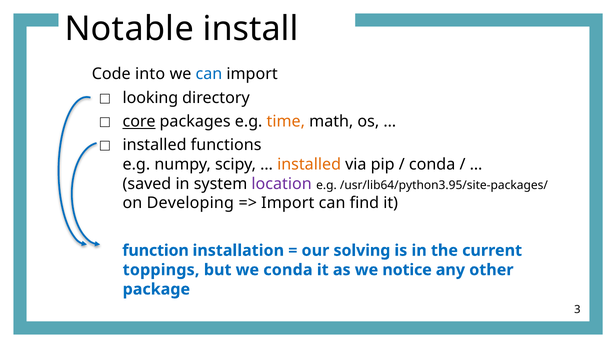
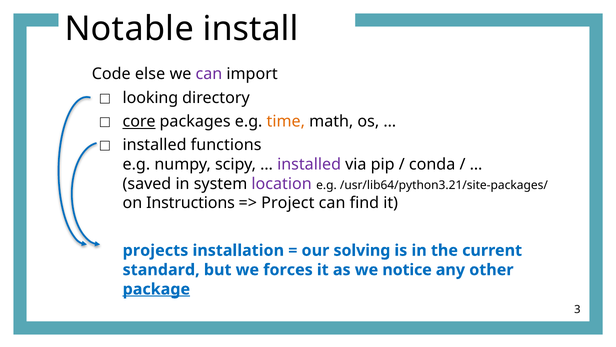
into: into -> else
can at (209, 74) colour: blue -> purple
installed at (309, 164) colour: orange -> purple
/usr/lib64/python3.95/site-packages/: /usr/lib64/python3.95/site-packages/ -> /usr/lib64/python3.21/site-packages/
Developing: Developing -> Instructions
Import at (288, 203): Import -> Project
function: function -> projects
toppings: toppings -> standard
we conda: conda -> forces
package underline: none -> present
